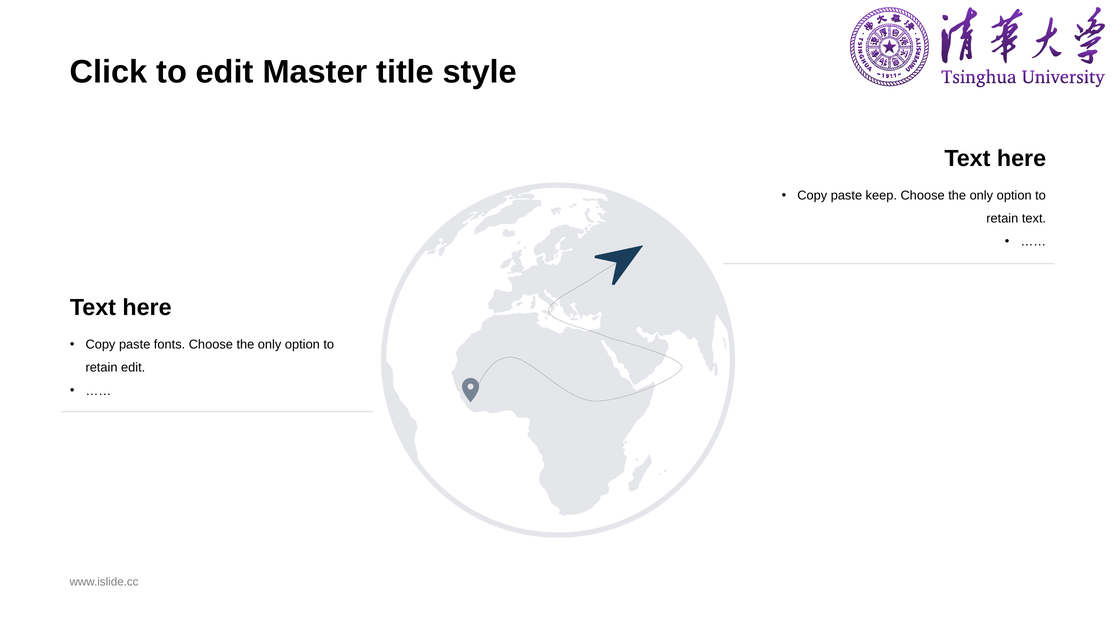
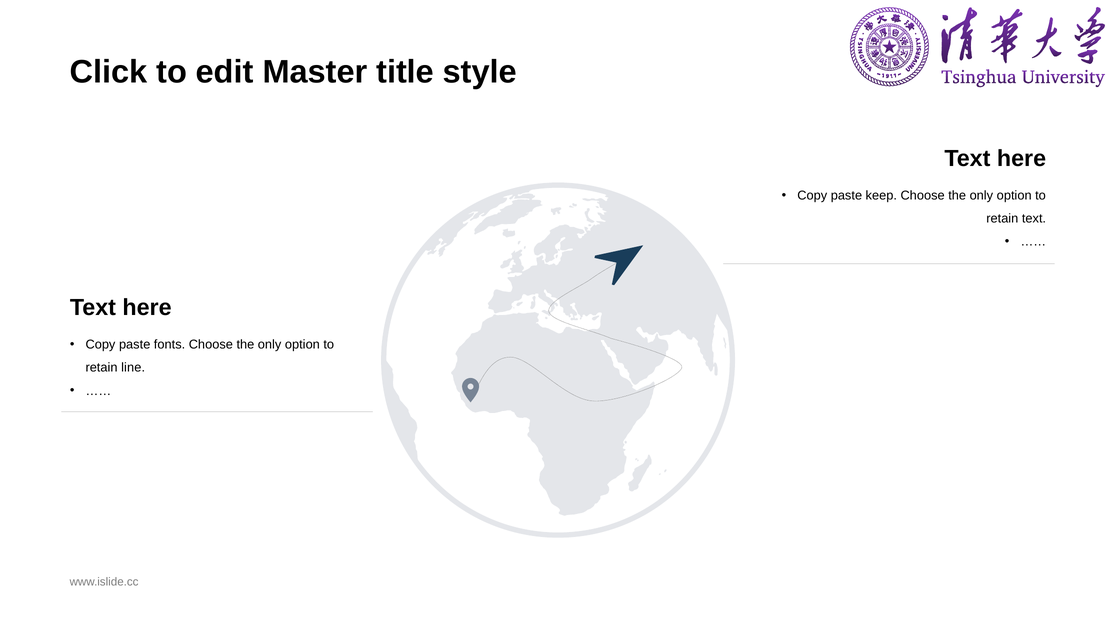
retain edit: edit -> line
